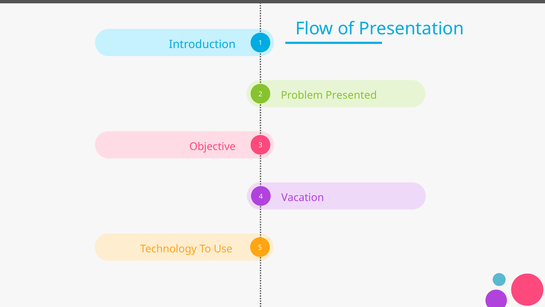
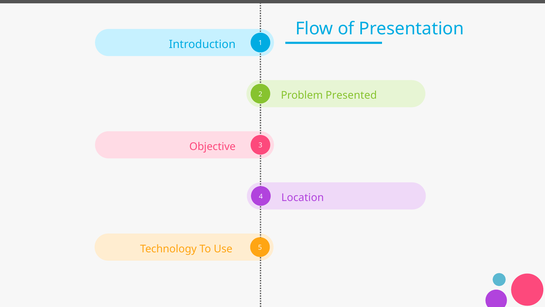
Vacation: Vacation -> Location
